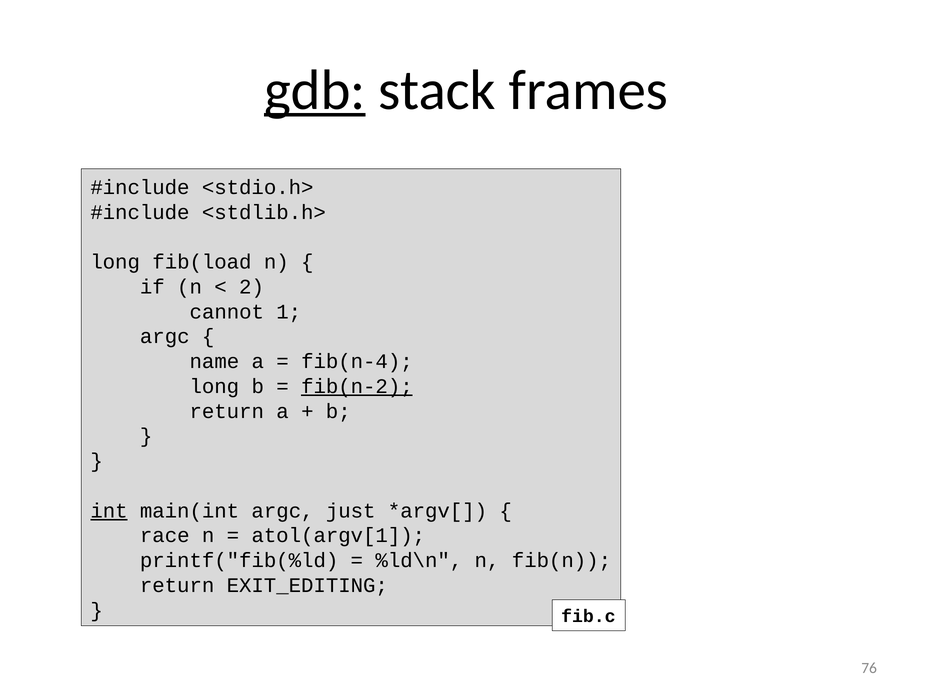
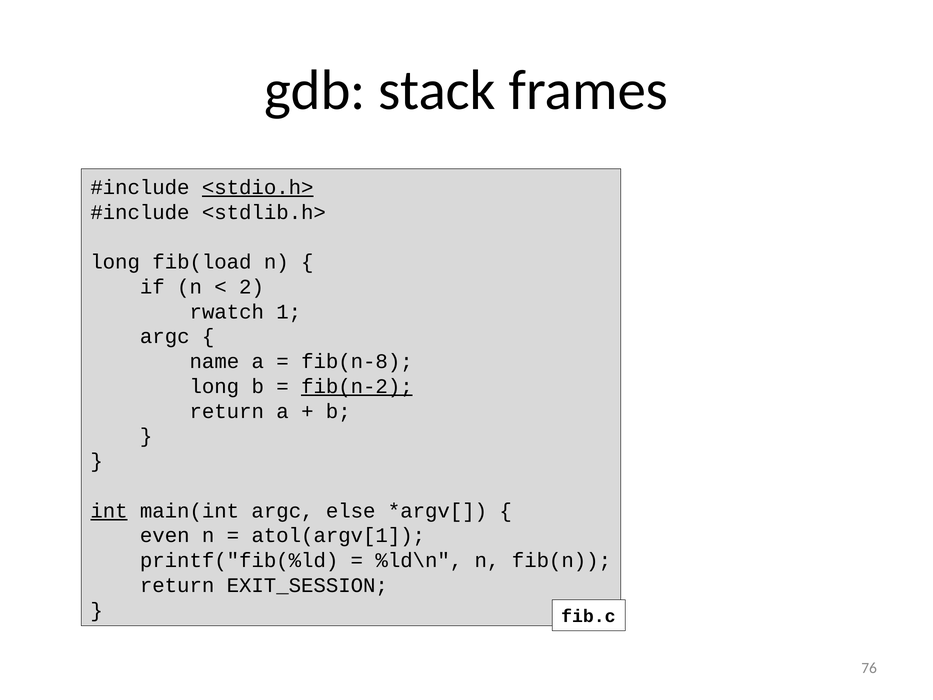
gdb underline: present -> none
<stdio.h> underline: none -> present
cannot: cannot -> rwatch
fib(n-4: fib(n-4 -> fib(n-8
just: just -> else
race: race -> even
EXIT_EDITING: EXIT_EDITING -> EXIT_SESSION
